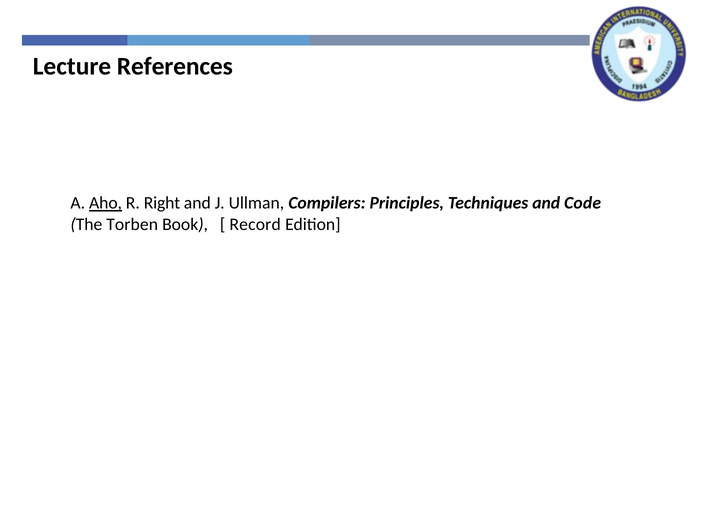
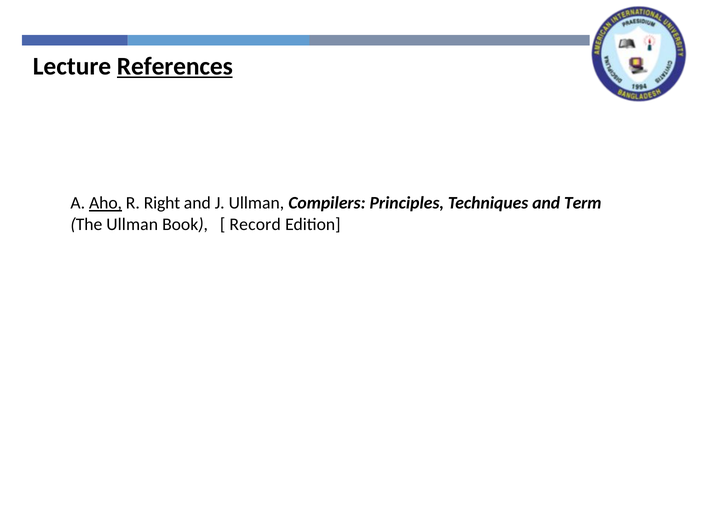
References underline: none -> present
Code: Code -> Term
The Torben: Torben -> Ullman
